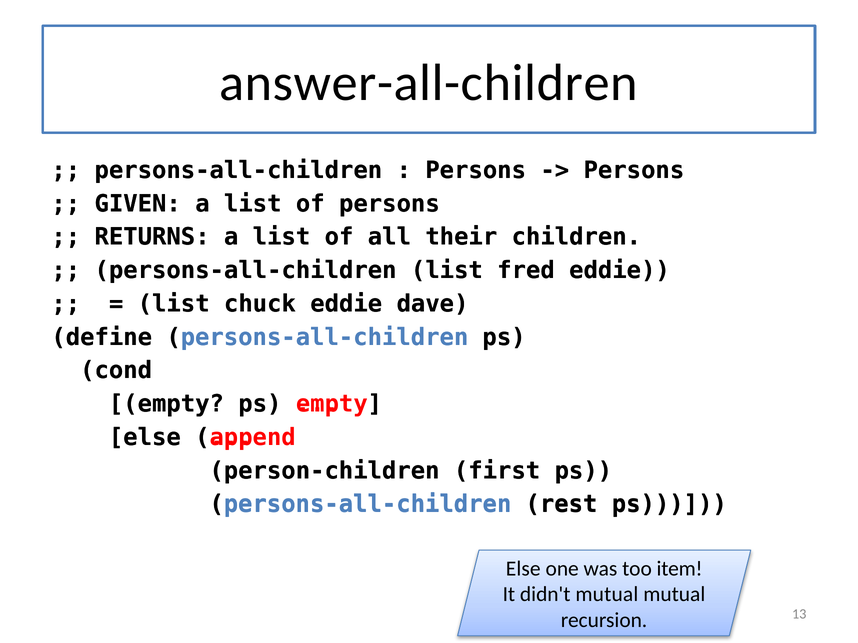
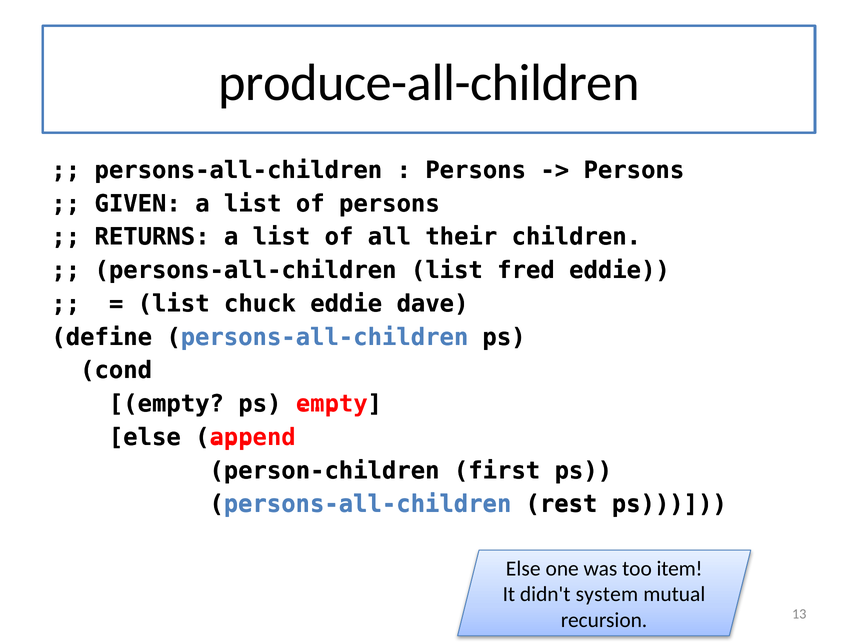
answer-all-children: answer-all-children -> produce-all-children
didn't mutual: mutual -> system
